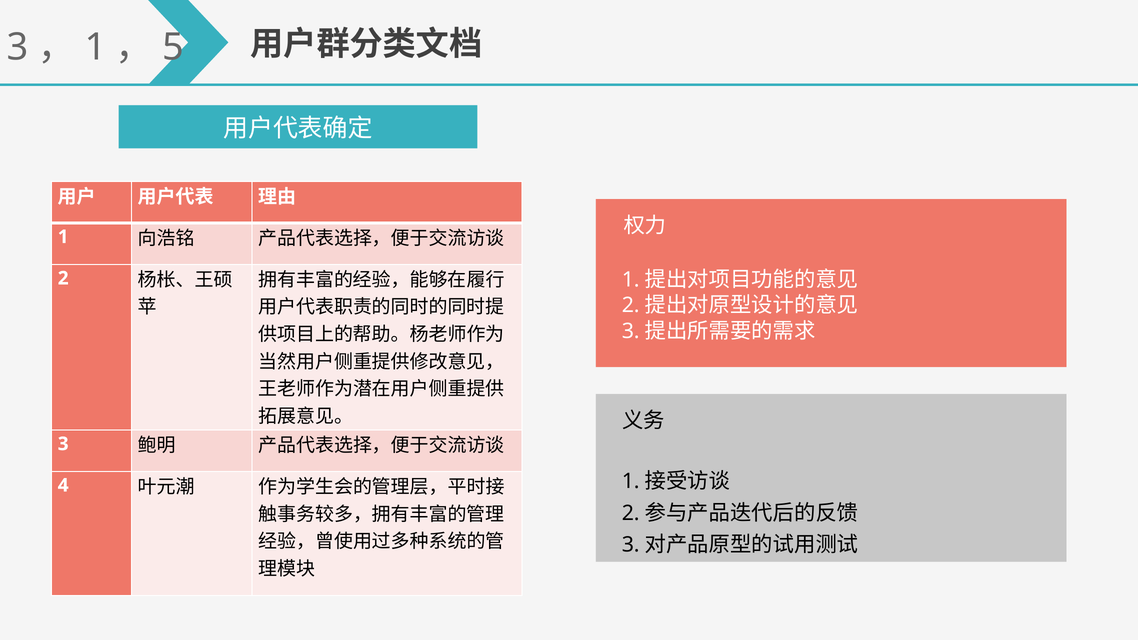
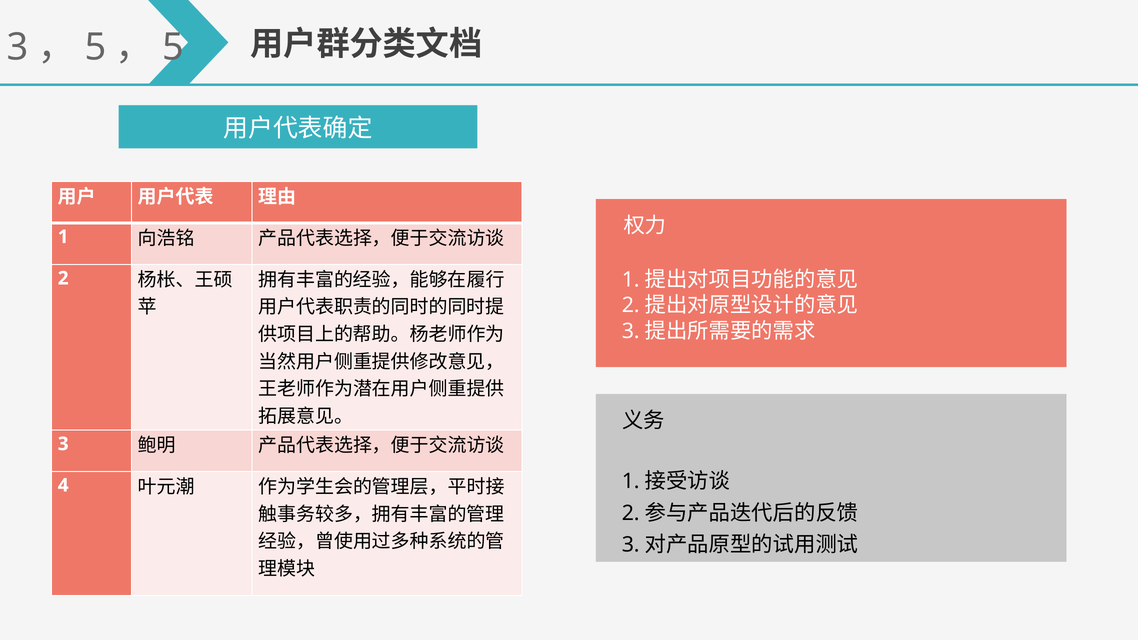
1 at (96, 47): 1 -> 5
